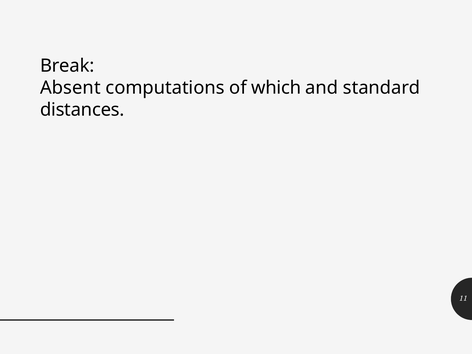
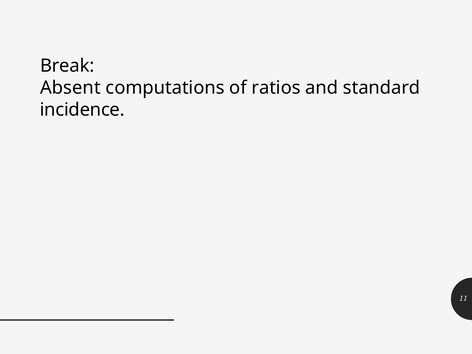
which: which -> ratios
distances: distances -> incidence
